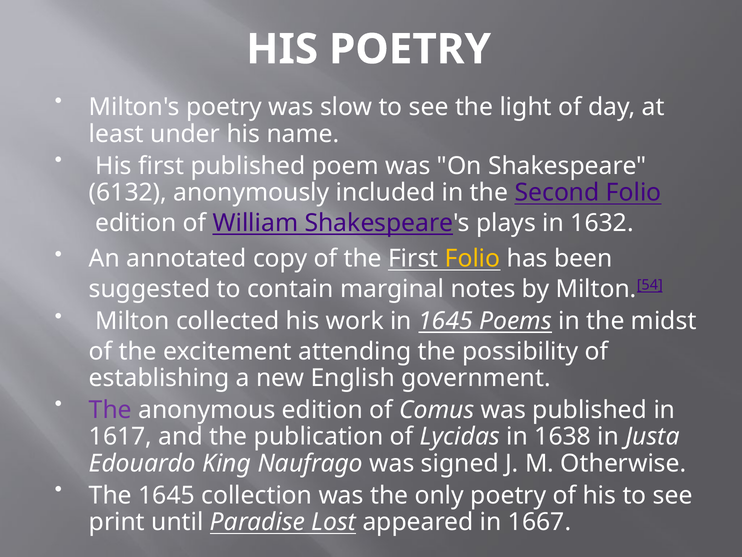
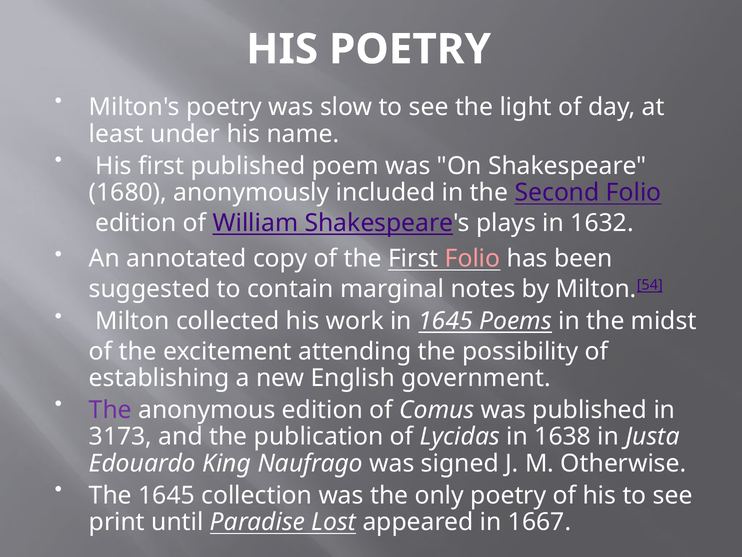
6132: 6132 -> 1680
Folio at (473, 258) colour: yellow -> pink
1617: 1617 -> 3173
